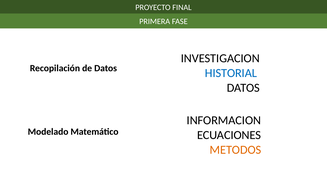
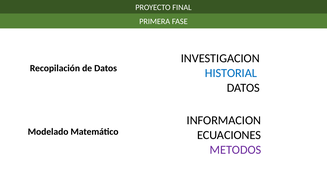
METODOS colour: orange -> purple
